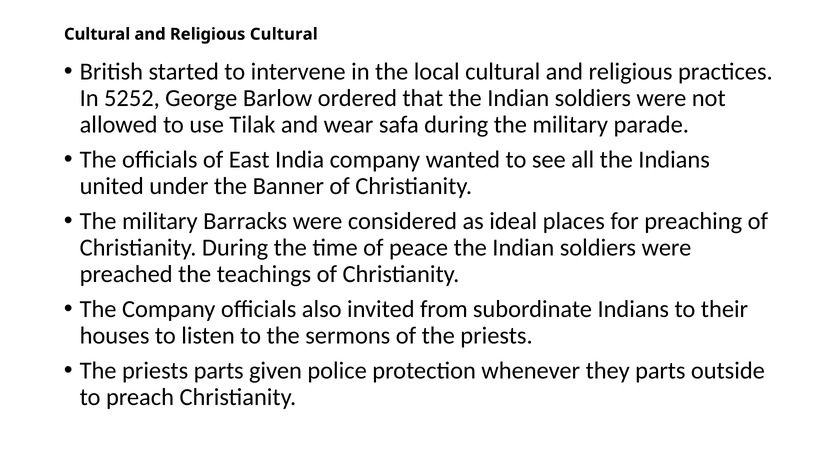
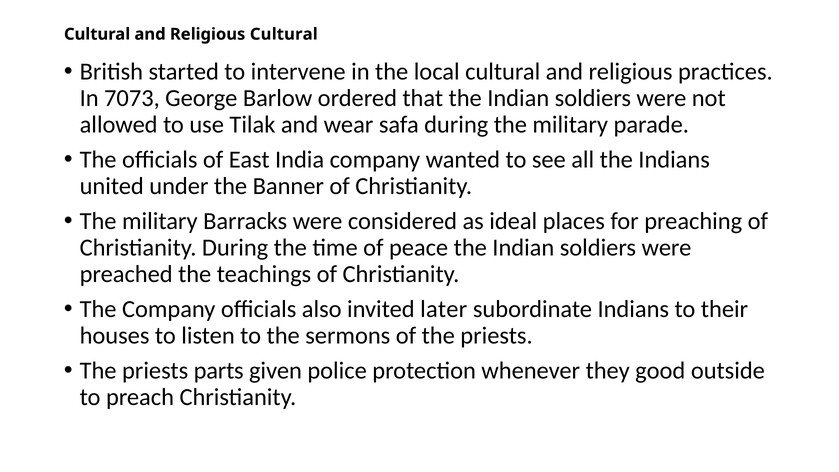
5252: 5252 -> 7073
from: from -> later
they parts: parts -> good
